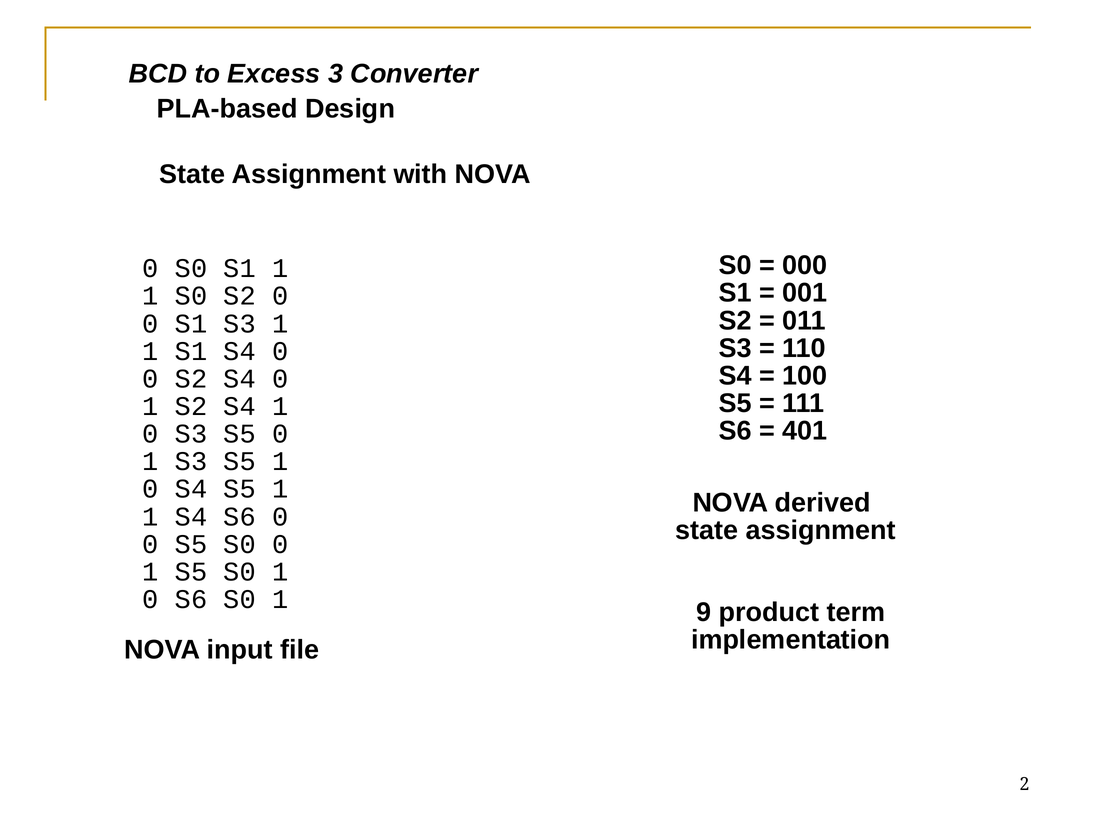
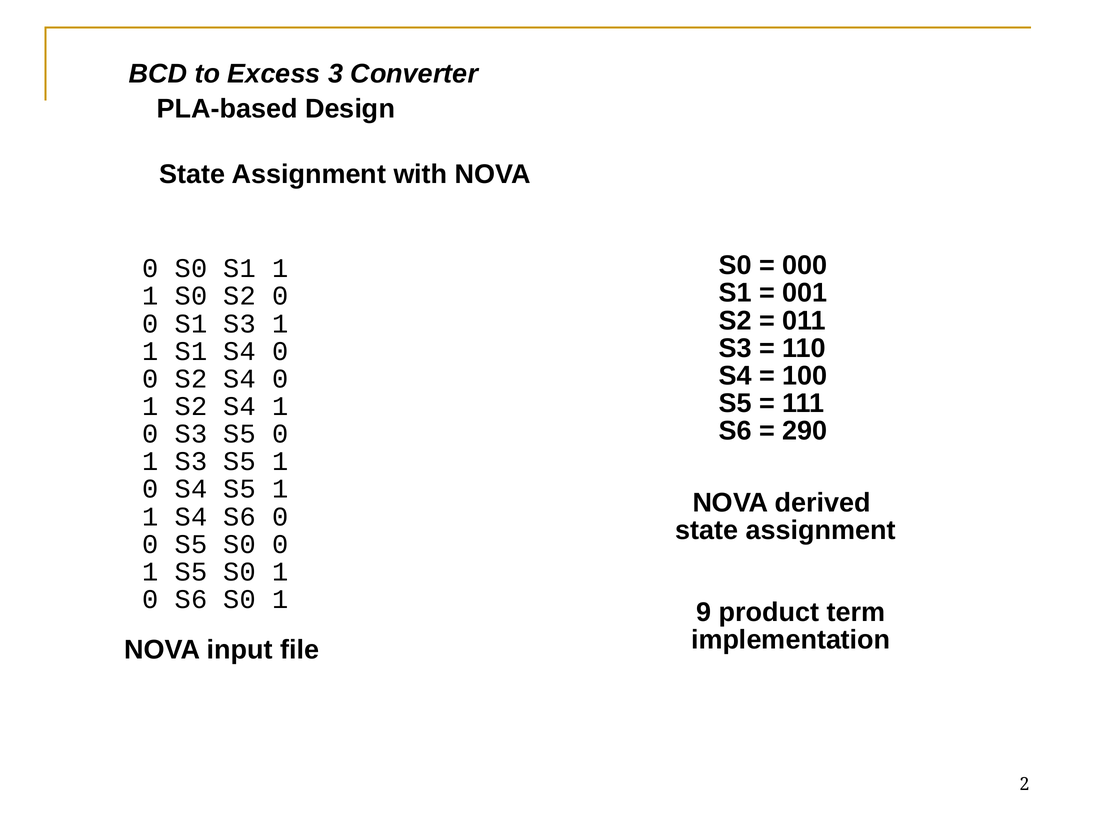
401: 401 -> 290
